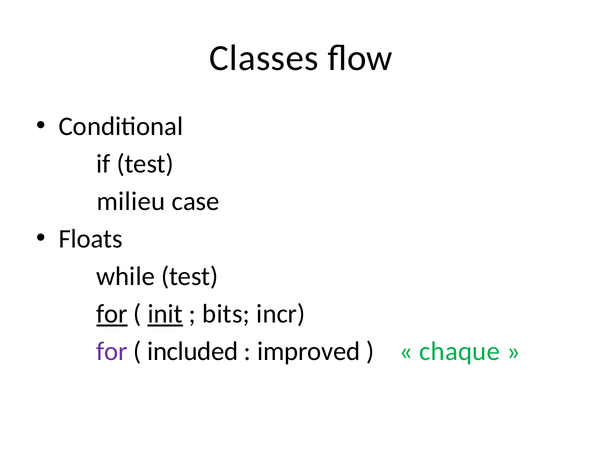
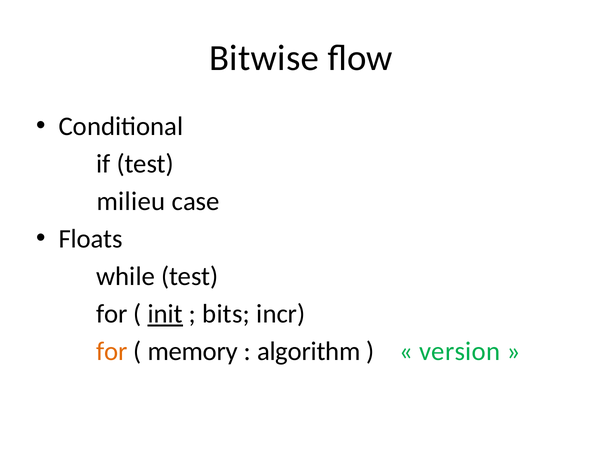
Classes: Classes -> Bitwise
for at (112, 314) underline: present -> none
for at (112, 351) colour: purple -> orange
included: included -> memory
improved: improved -> algorithm
chaque: chaque -> version
